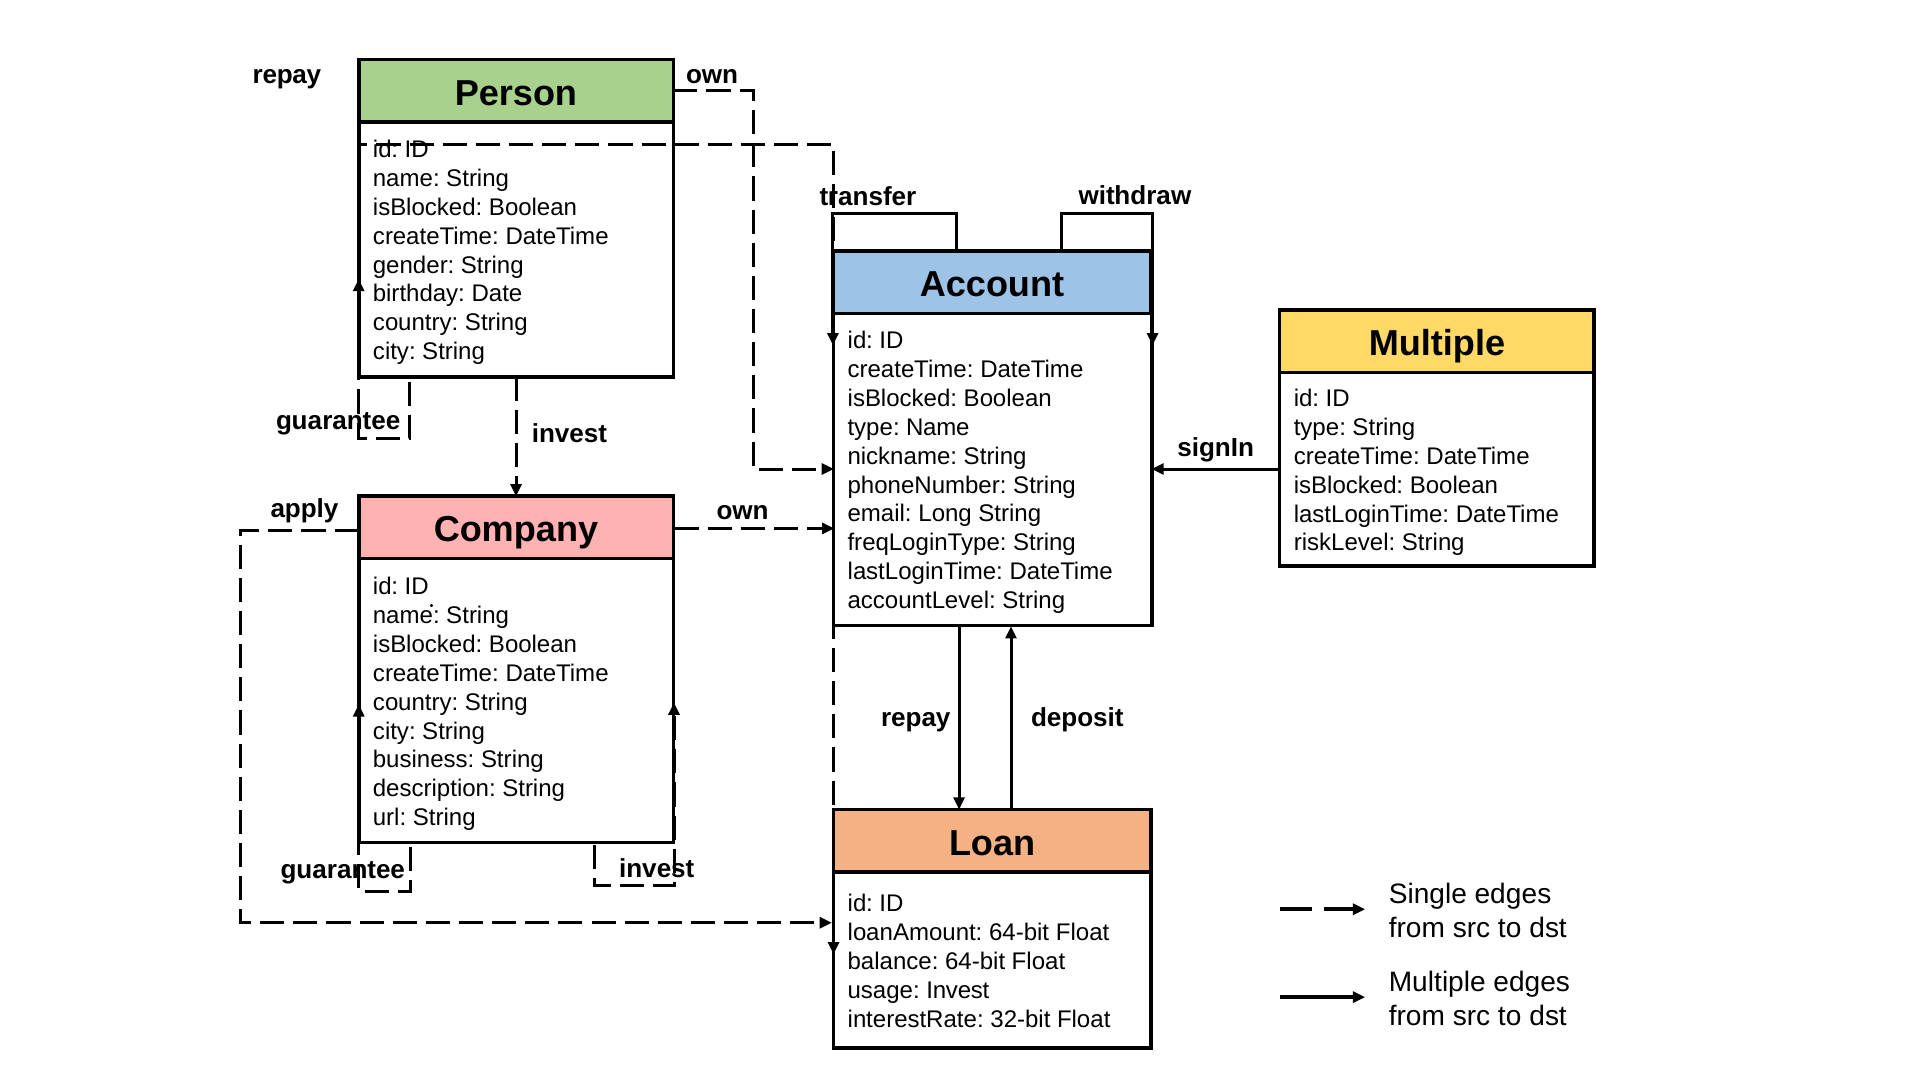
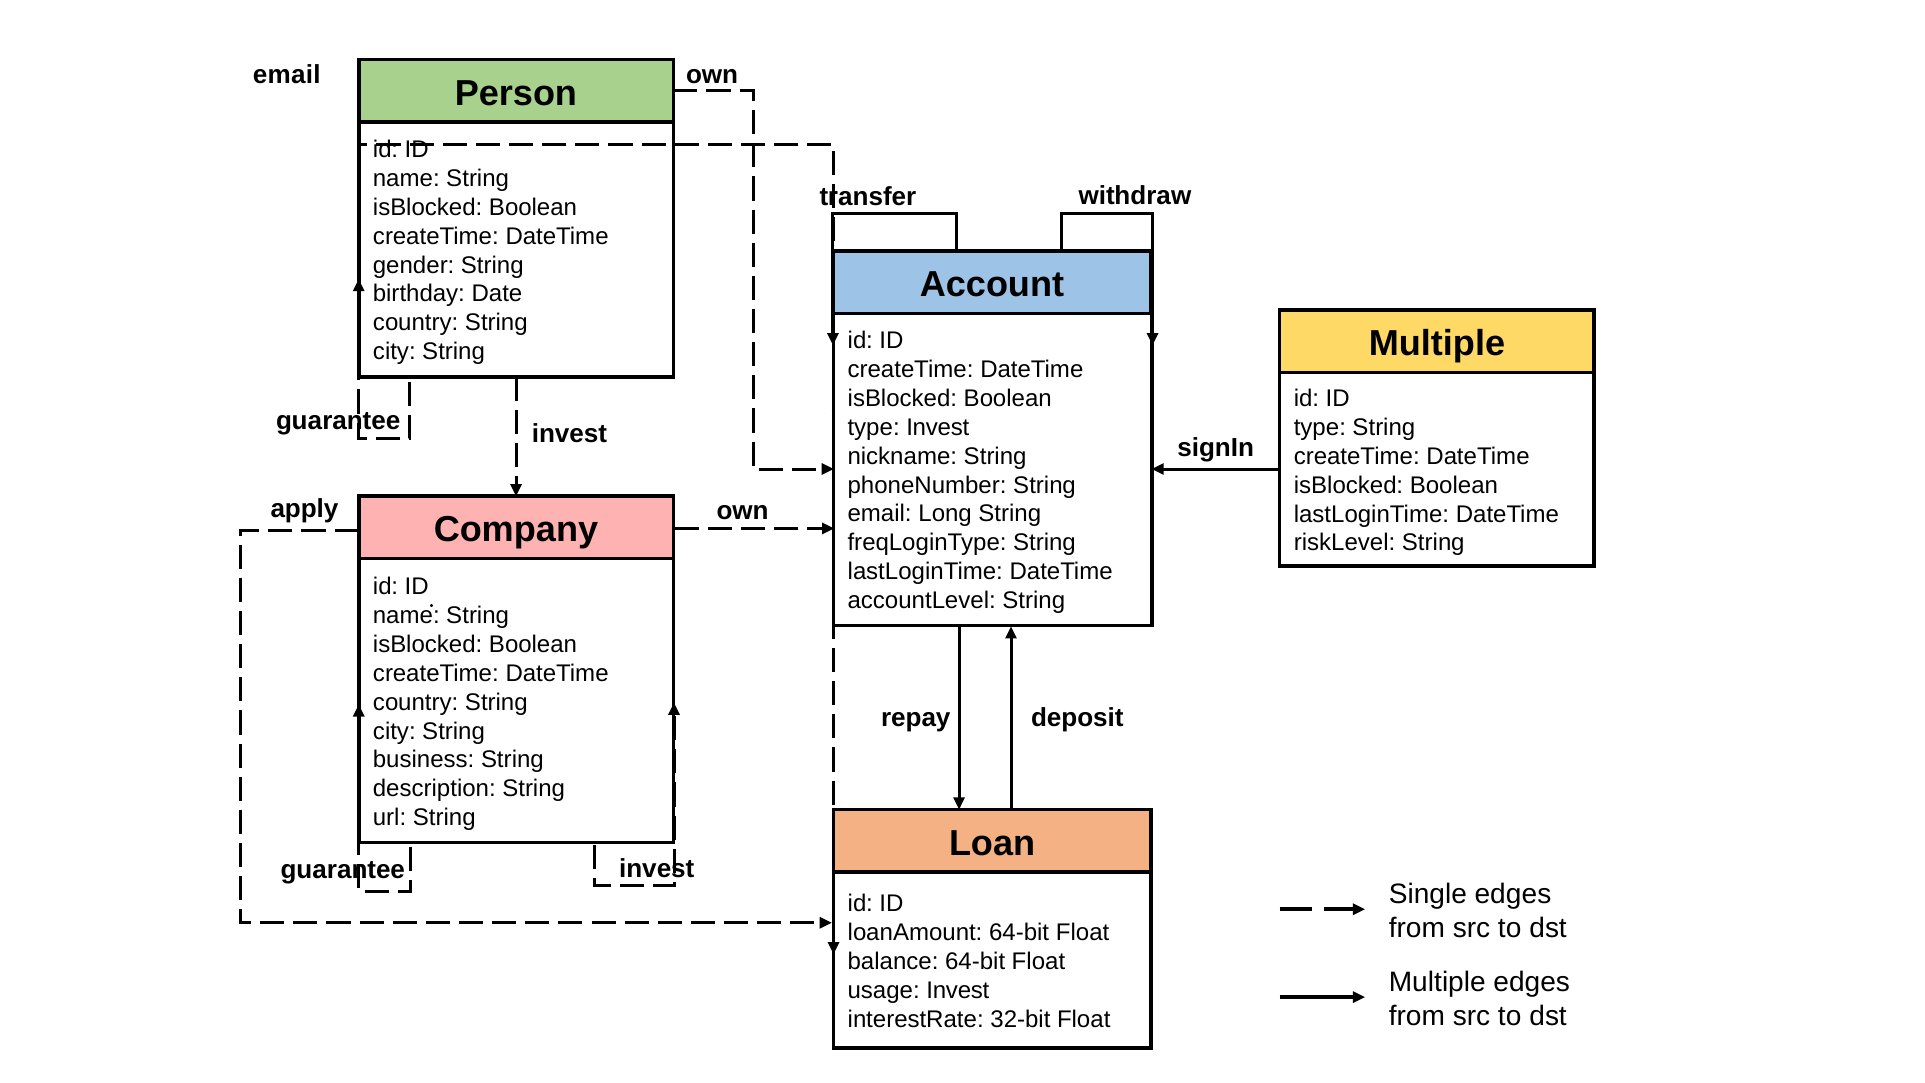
repay at (287, 75): repay -> email
type Name: Name -> Invest
